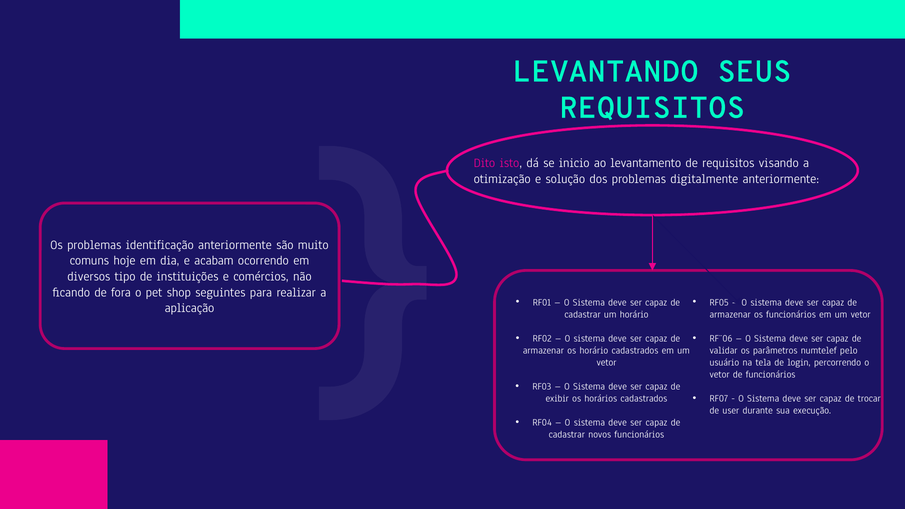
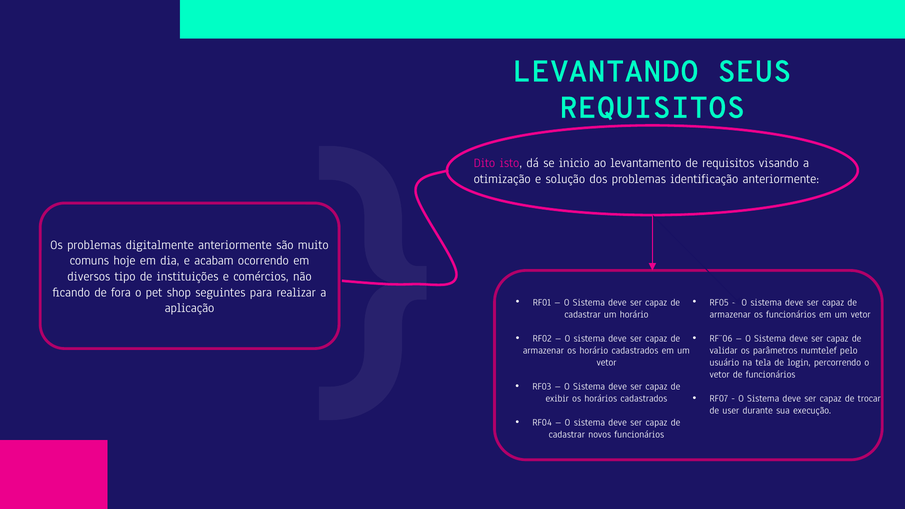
digitalmente: digitalmente -> identificação
identificação: identificação -> digitalmente
